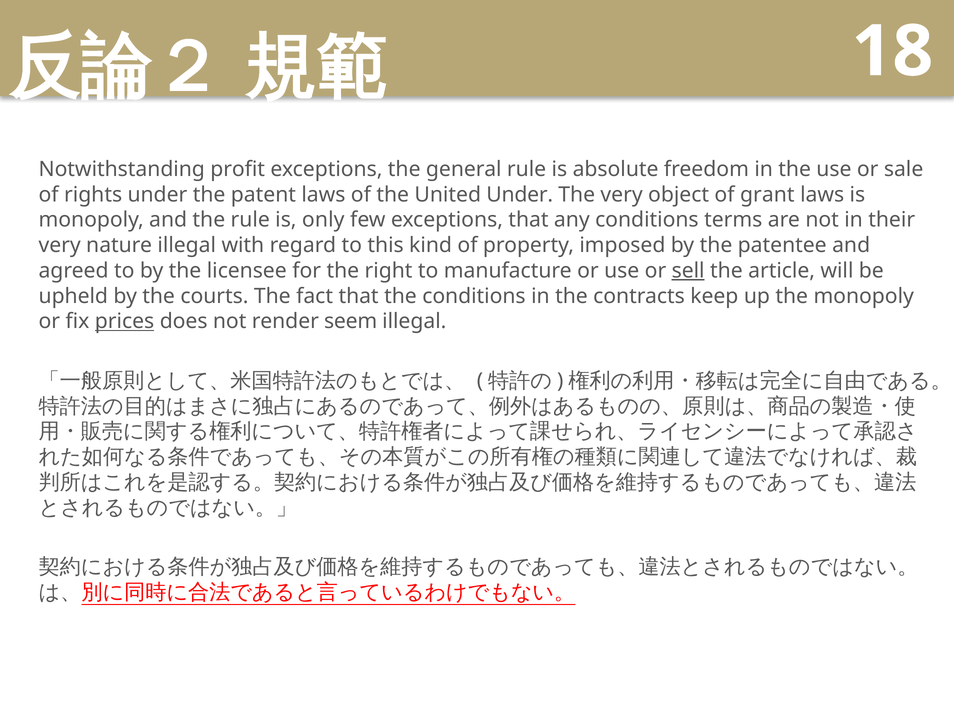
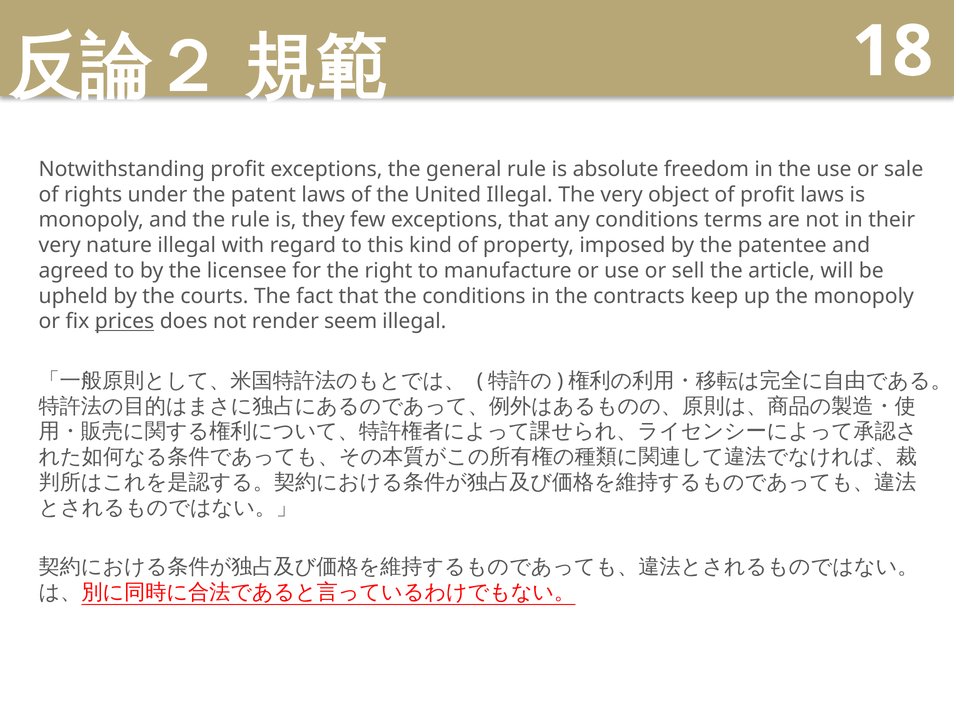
United Under: Under -> Illegal
of grant: grant -> profit
only: only -> they
sell underline: present -> none
